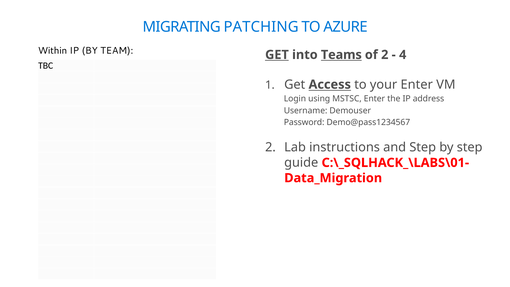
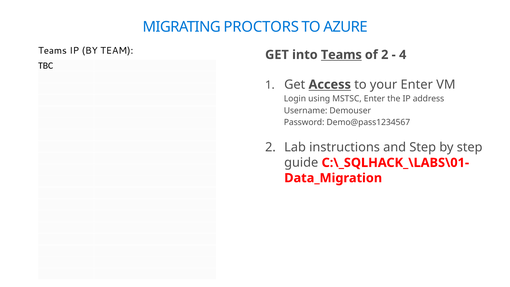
PATCHING: PATCHING -> PROCTORS
Within at (53, 51): Within -> Teams
GET at (277, 55) underline: present -> none
